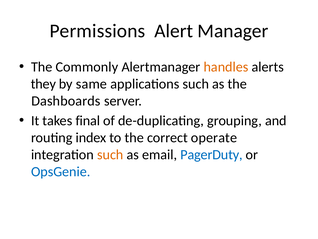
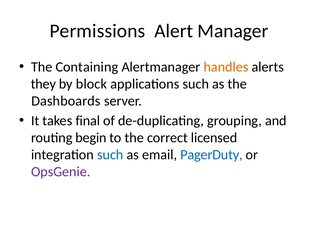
Commonly: Commonly -> Containing
same: same -> block
index: index -> begin
operate: operate -> licensed
such at (110, 154) colour: orange -> blue
OpsGenie colour: blue -> purple
